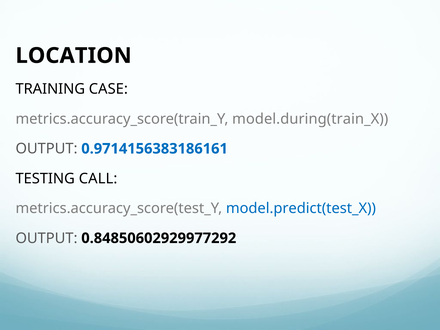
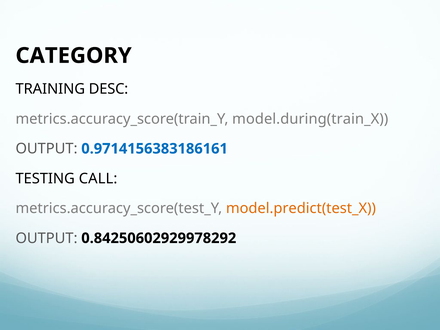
LOCATION: LOCATION -> CATEGORY
CASE: CASE -> DESC
model.predict(test_X colour: blue -> orange
0.84850602929977292: 0.84850602929977292 -> 0.84250602929978292
